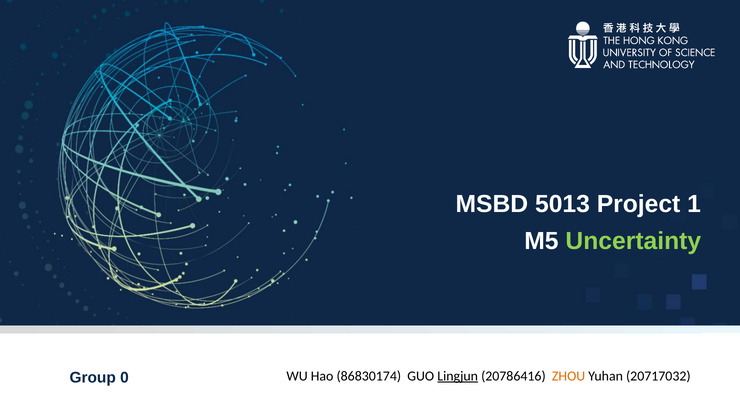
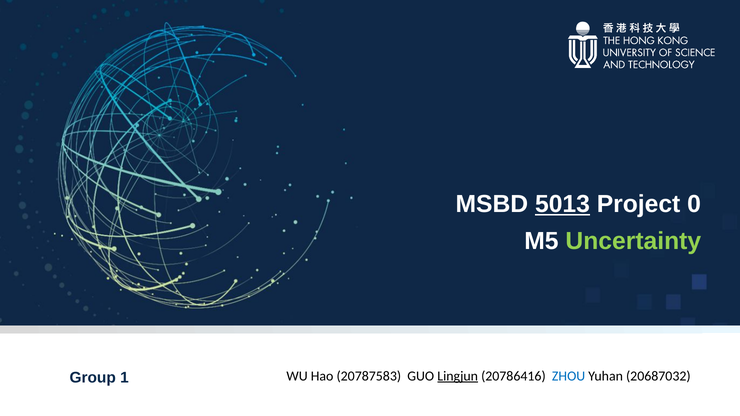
5013 underline: none -> present
1: 1 -> 0
0: 0 -> 1
86830174: 86830174 -> 20787583
ZHOU colour: orange -> blue
20717032: 20717032 -> 20687032
